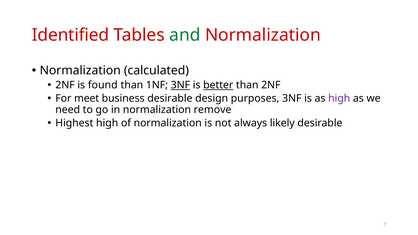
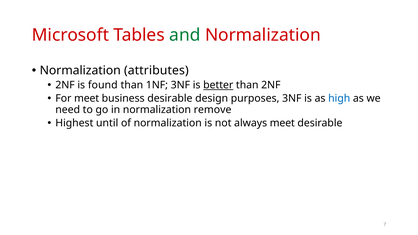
Identified: Identified -> Microsoft
calculated: calculated -> attributes
3NF at (180, 85) underline: present -> none
high at (339, 99) colour: purple -> blue
Highest high: high -> until
always likely: likely -> meet
